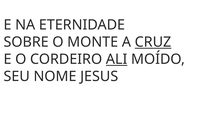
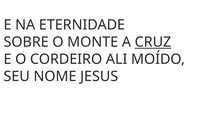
ALI underline: present -> none
